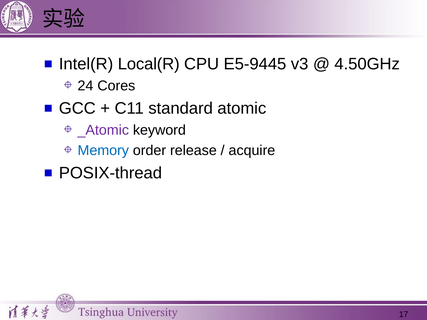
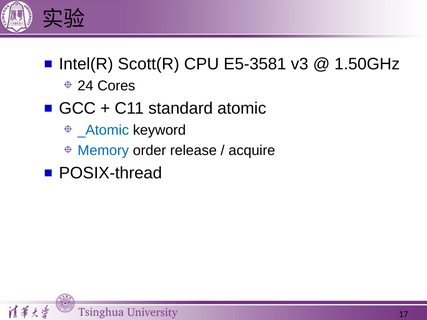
Local(R: Local(R -> Scott(R
E5-9445: E5-9445 -> E5-3581
4.50GHz: 4.50GHz -> 1.50GHz
_Atomic colour: purple -> blue
